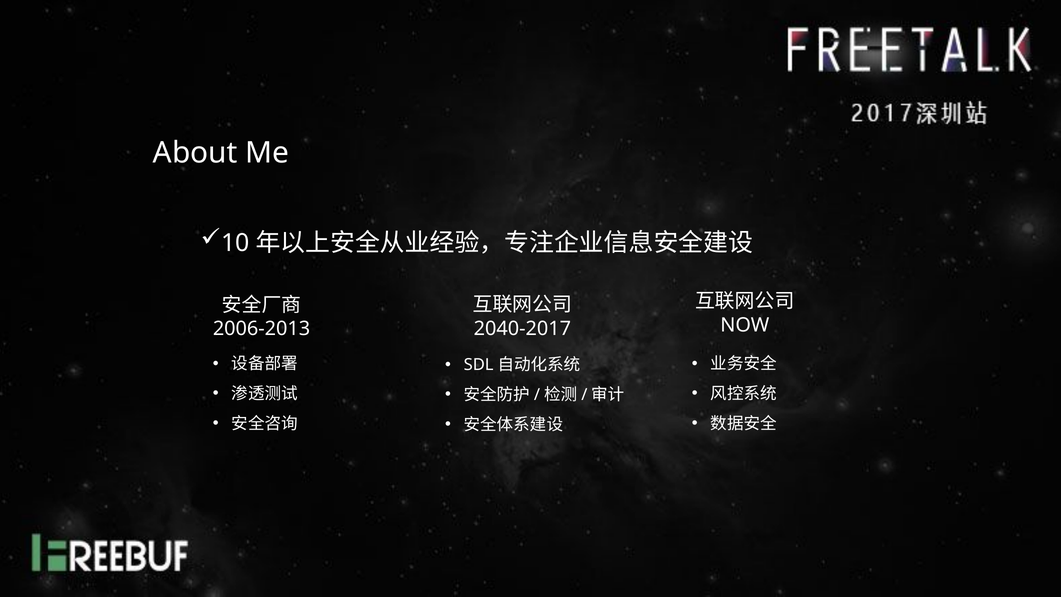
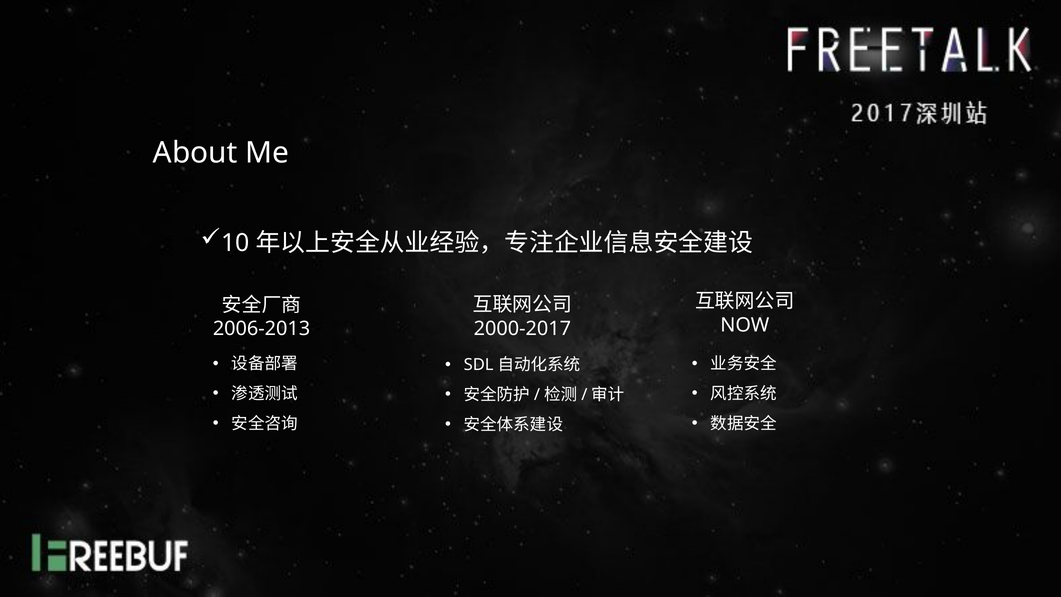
2040-2017: 2040-2017 -> 2000-2017
